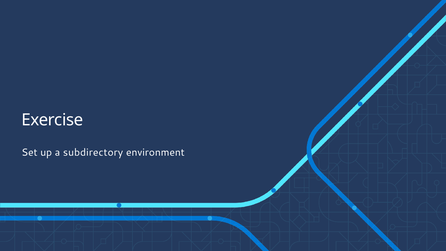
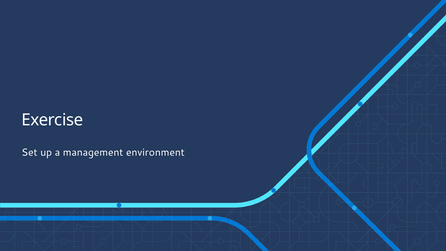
subdirectory: subdirectory -> management
